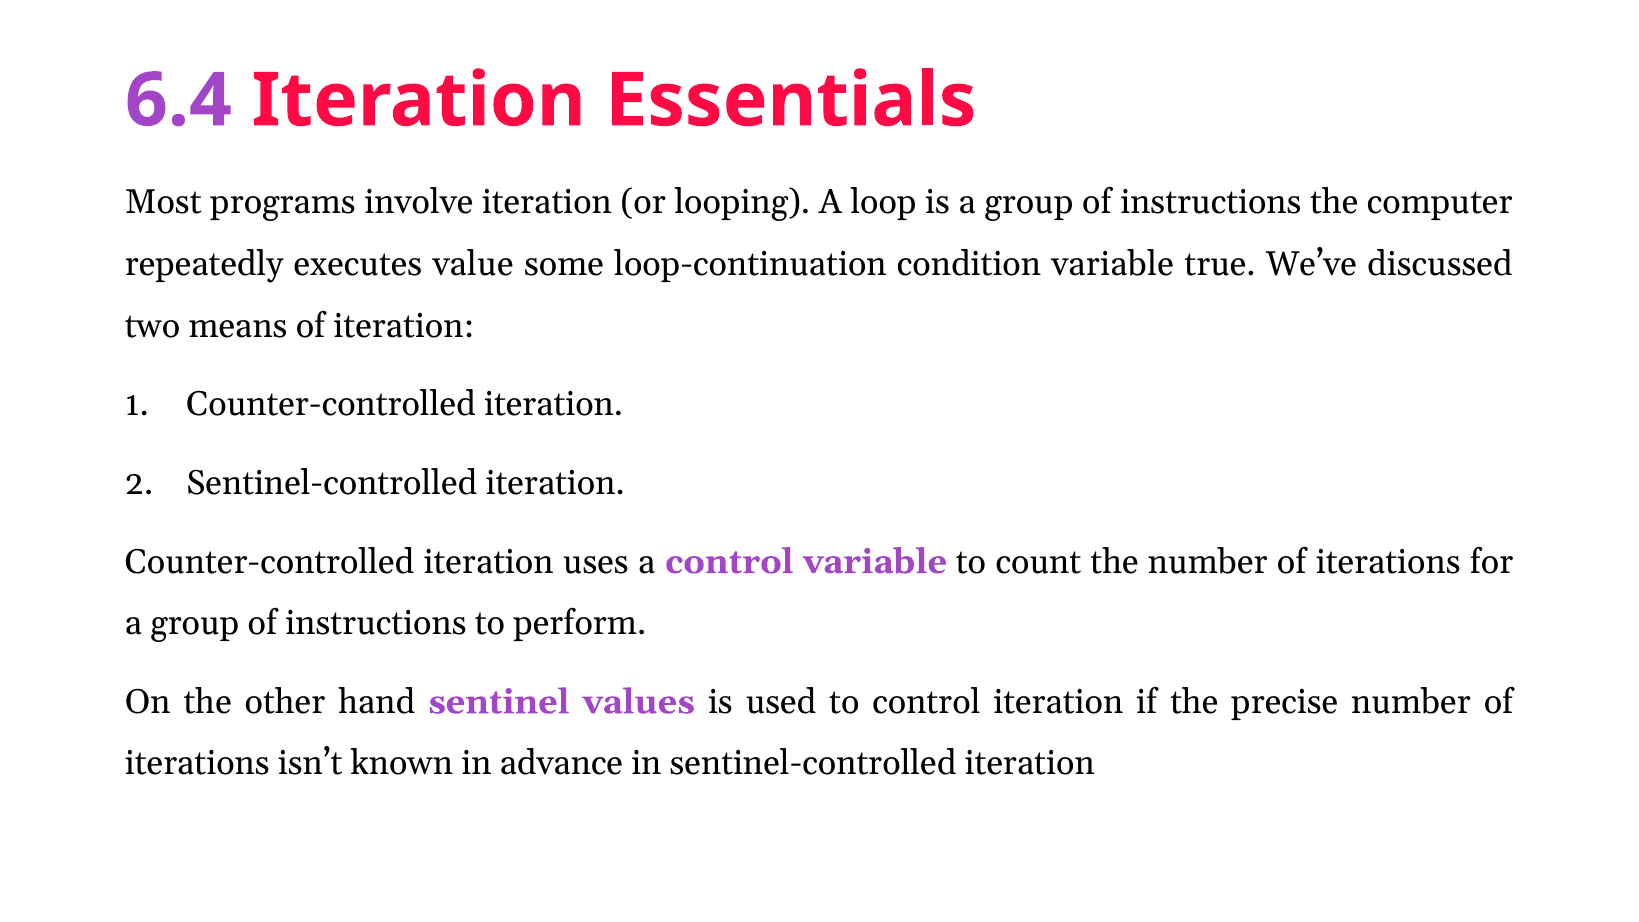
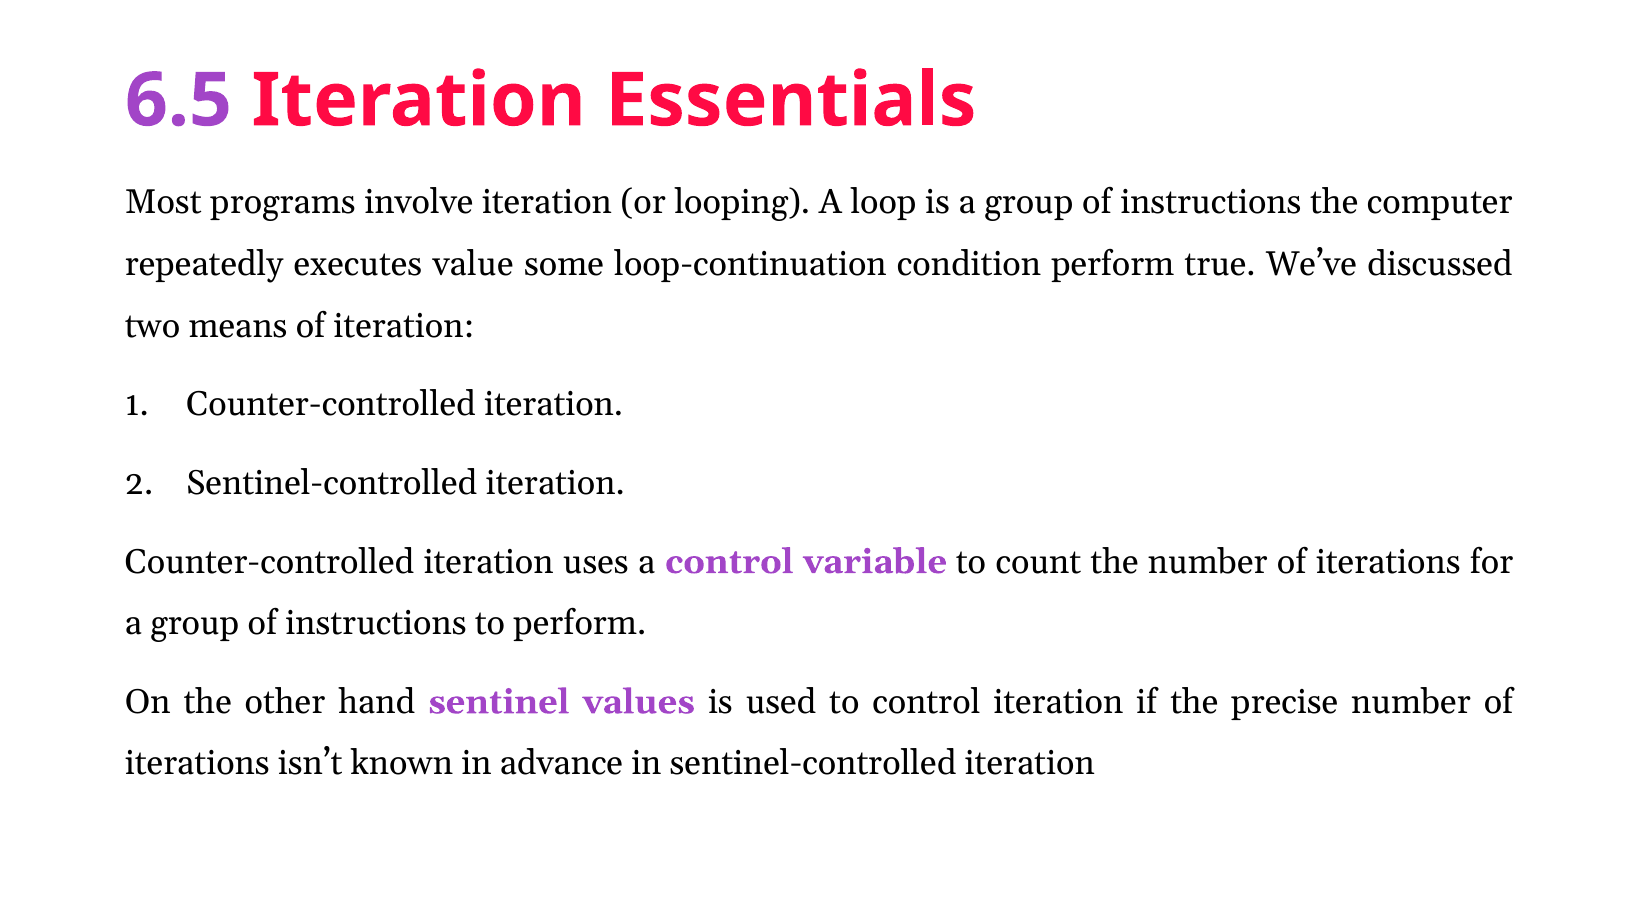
6.4: 6.4 -> 6.5
condition variable: variable -> perform
